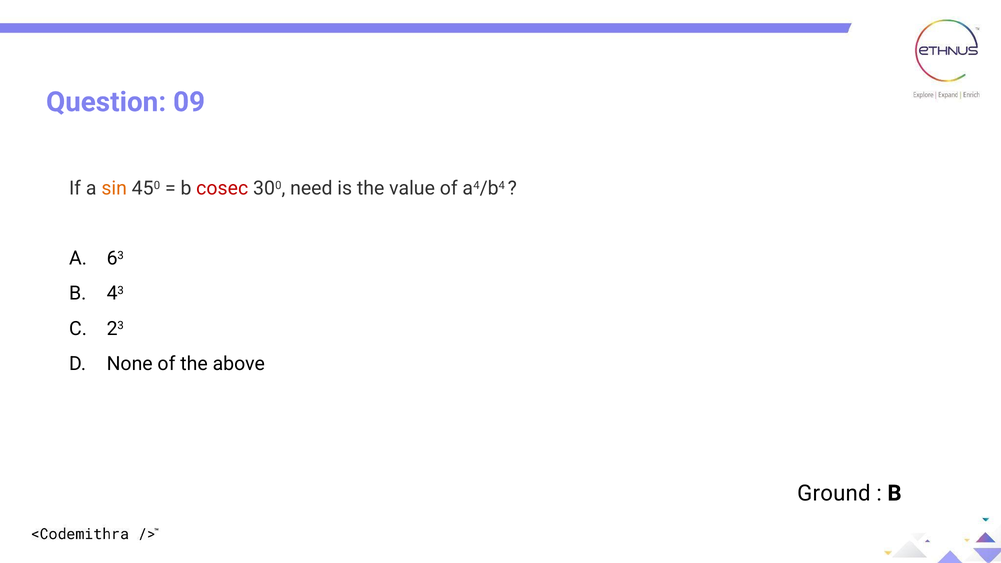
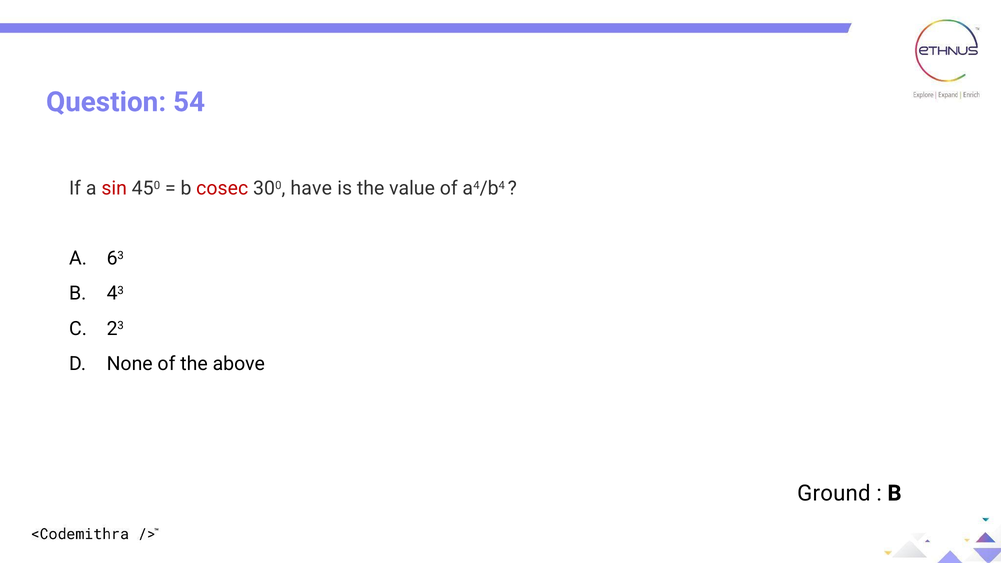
09: 09 -> 54
sin colour: orange -> red
need: need -> have
